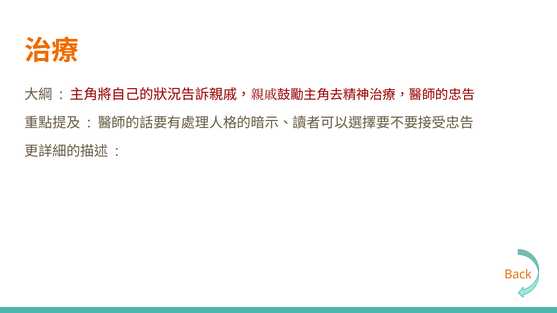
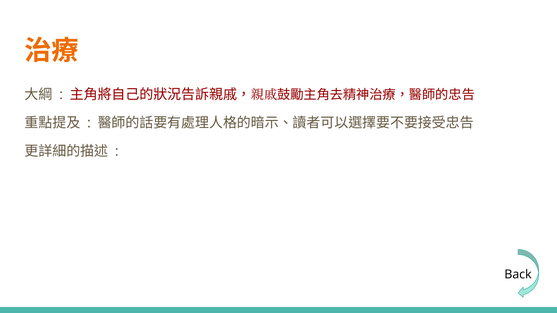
Back colour: orange -> black
